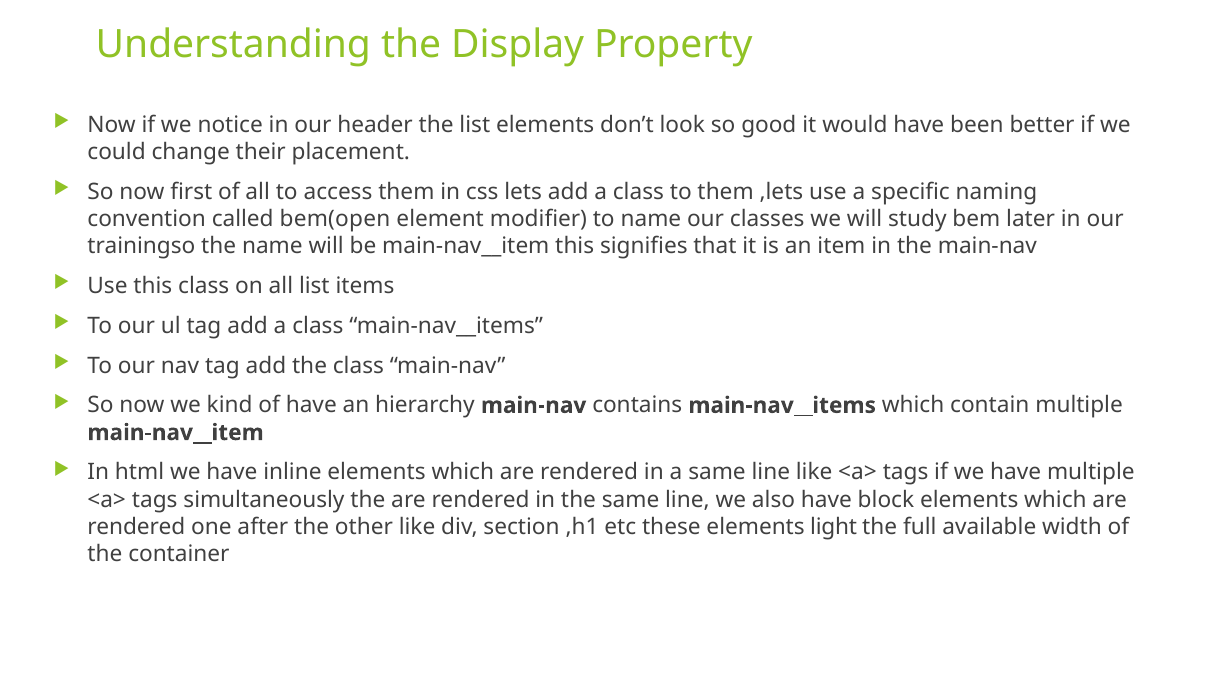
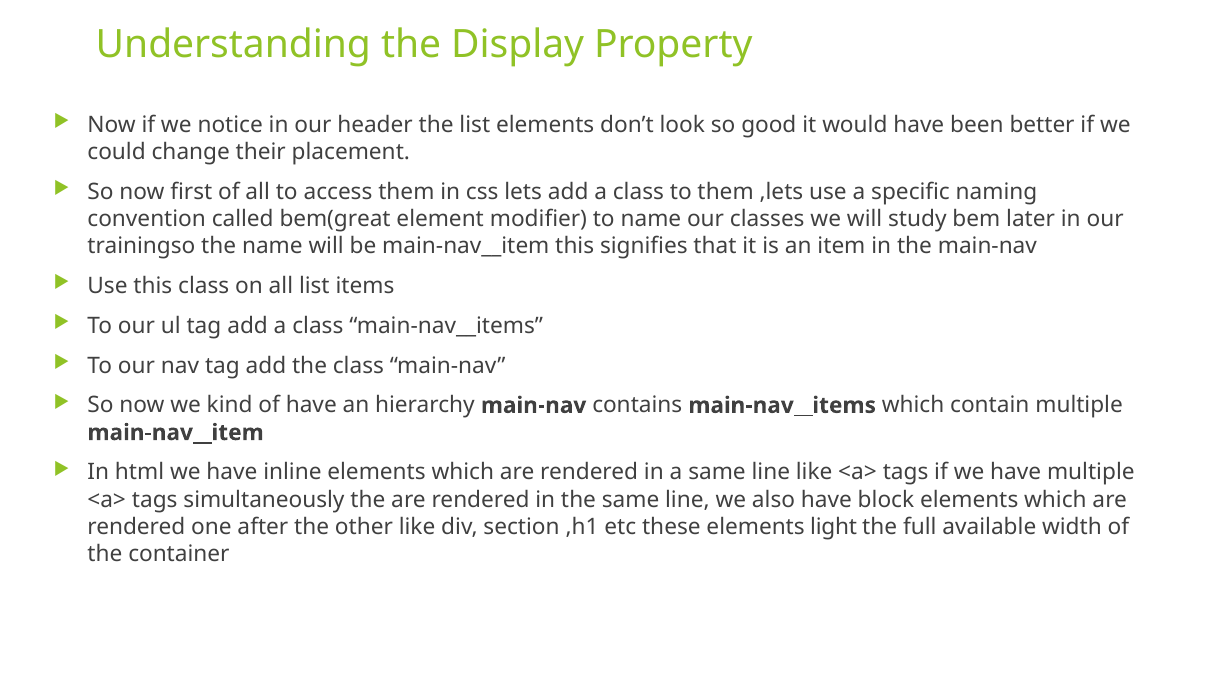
bem(open: bem(open -> bem(great
